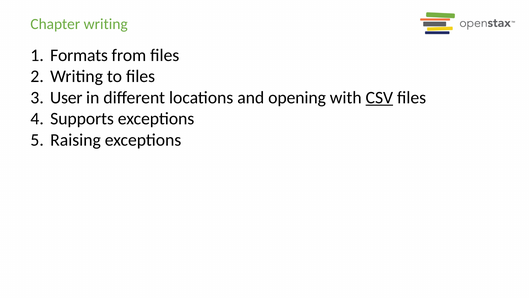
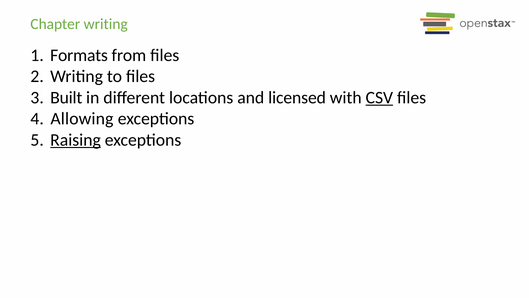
User: User -> Built
opening: opening -> licensed
Supports: Supports -> Allowing
Raising underline: none -> present
